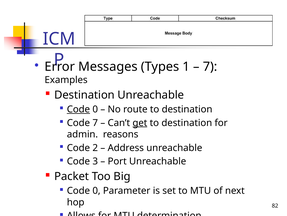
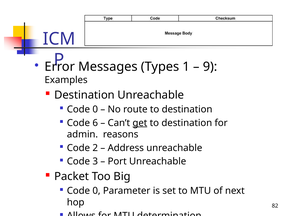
7 at (210, 67): 7 -> 9
Code at (78, 109) underline: present -> none
Code 7: 7 -> 6
